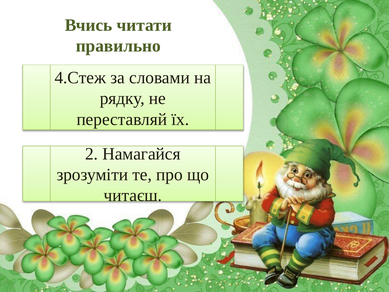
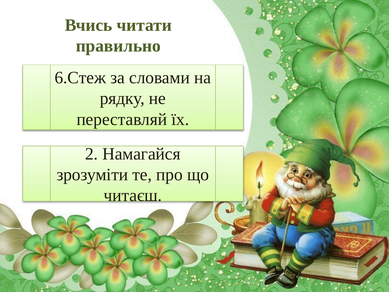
4.Стеж: 4.Стеж -> 6.Стеж
